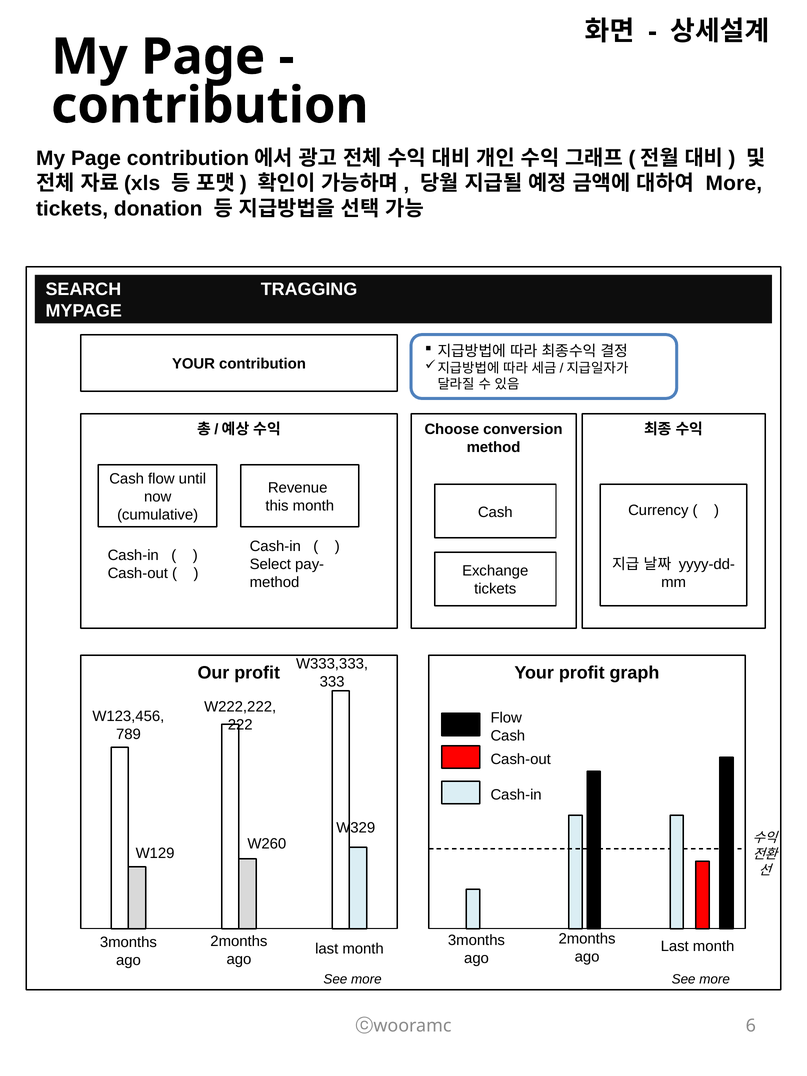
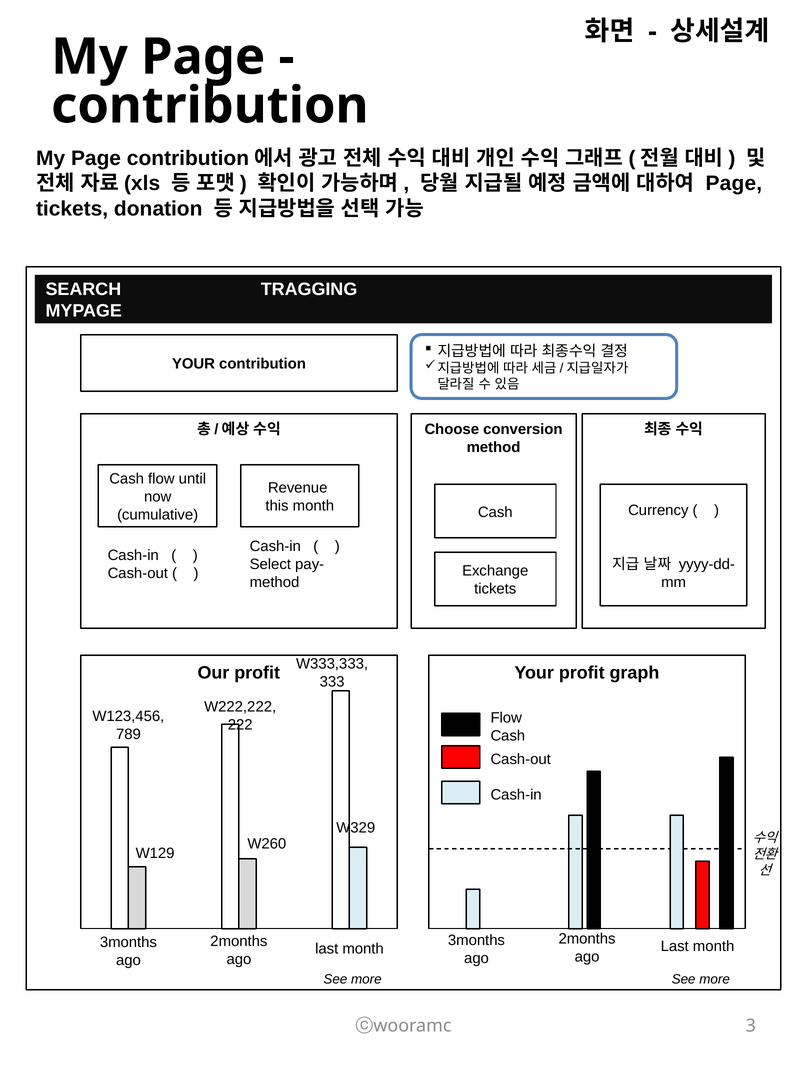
More at (734, 184): More -> Page
6: 6 -> 3
